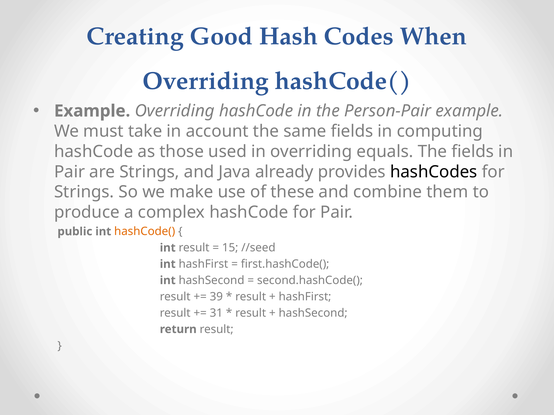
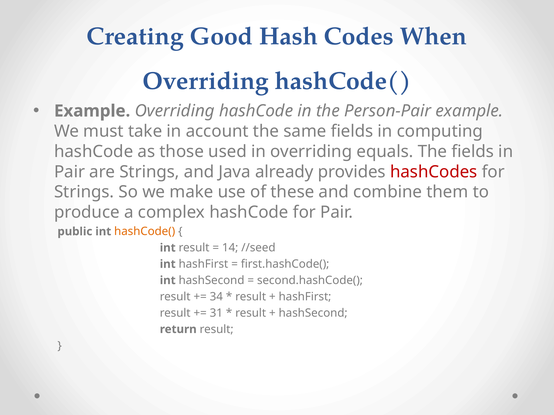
hashCodes colour: black -> red
15: 15 -> 14
39: 39 -> 34
